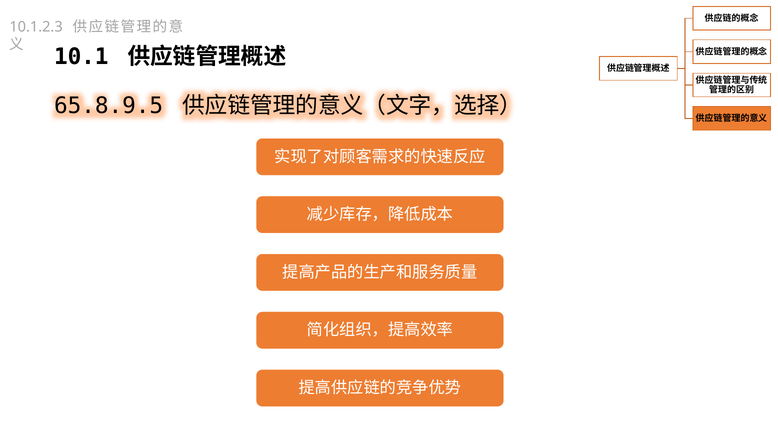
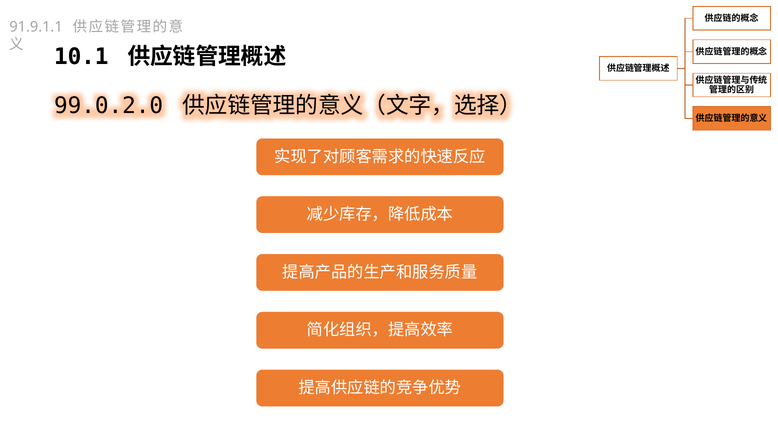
10.1.2.3: 10.1.2.3 -> 91.9.1.1
65.8.9.5: 65.8.9.5 -> 99.0.2.0
